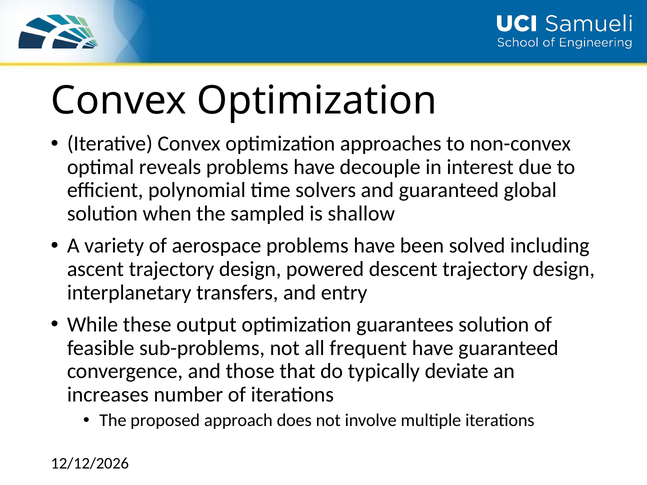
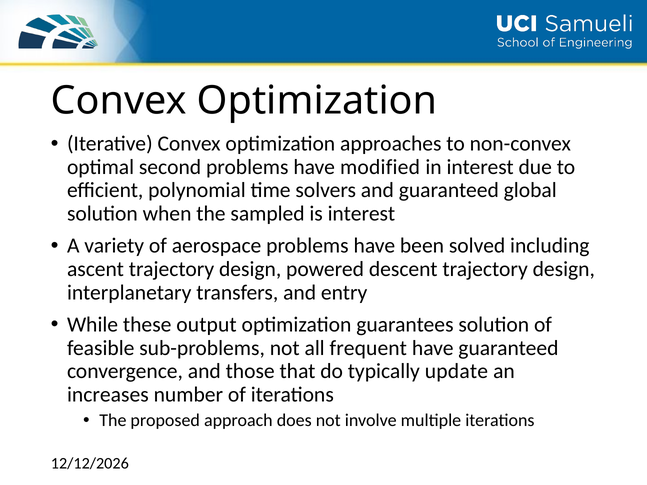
reveals: reveals -> second
decouple: decouple -> modified
is shallow: shallow -> interest
deviate: deviate -> update
